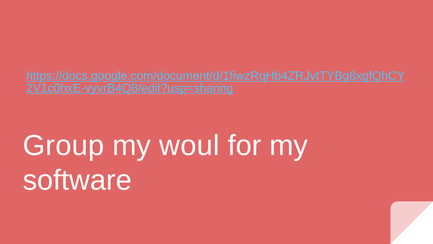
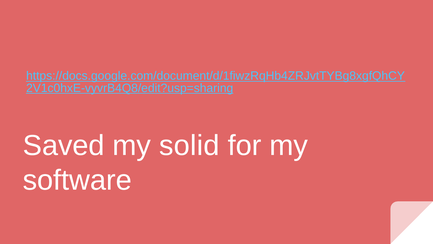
Group: Group -> Saved
woul: woul -> solid
